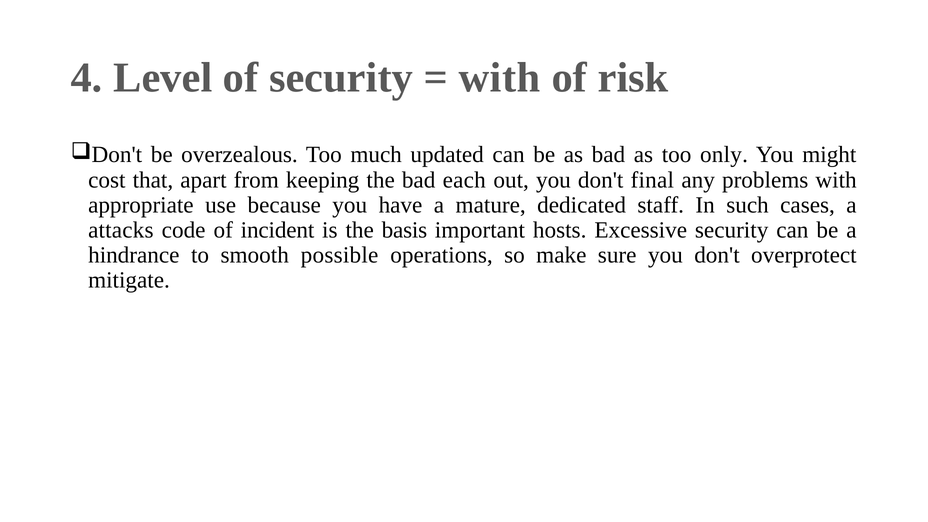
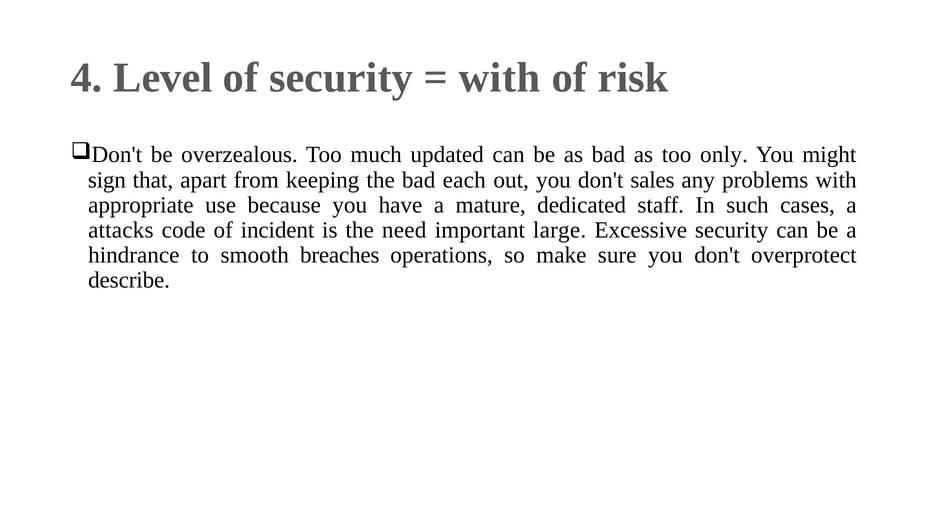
cost: cost -> sign
final: final -> sales
basis: basis -> need
hosts: hosts -> large
possible: possible -> breaches
mitigate: mitigate -> describe
